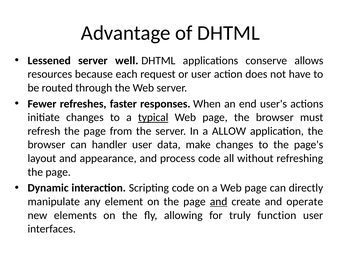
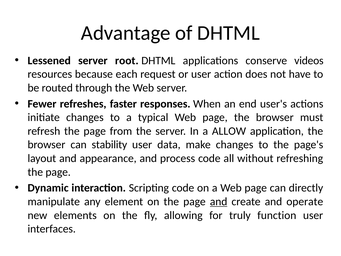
well: well -> root
allows: allows -> videos
typical underline: present -> none
handler: handler -> stability
